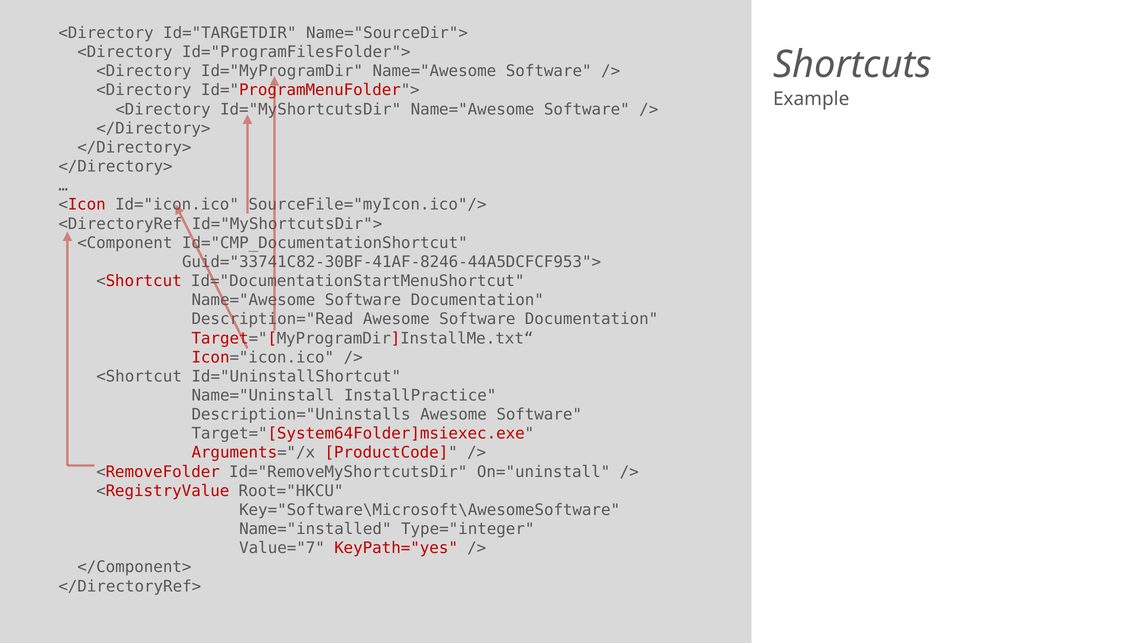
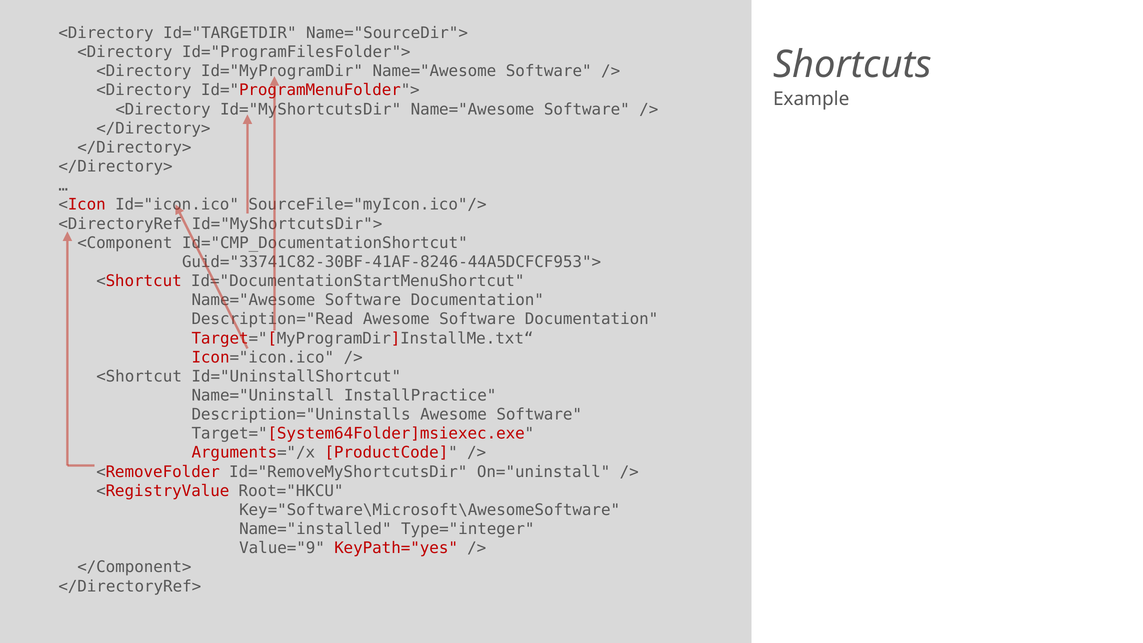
Value="7: Value="7 -> Value="9
